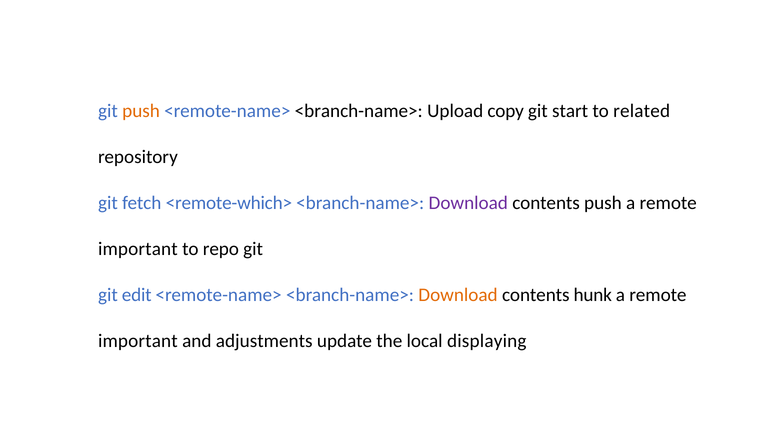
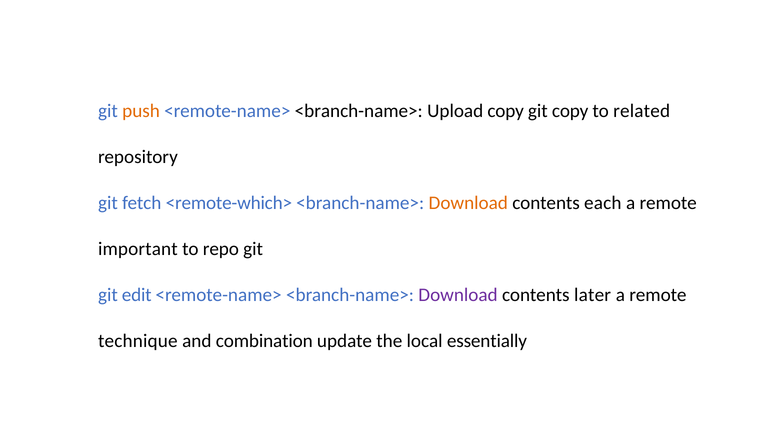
git start: start -> copy
Download at (468, 203) colour: purple -> orange
contents push: push -> each
Download at (458, 295) colour: orange -> purple
hunk: hunk -> later
important at (138, 341): important -> technique
adjustments: adjustments -> combination
displaying: displaying -> essentially
